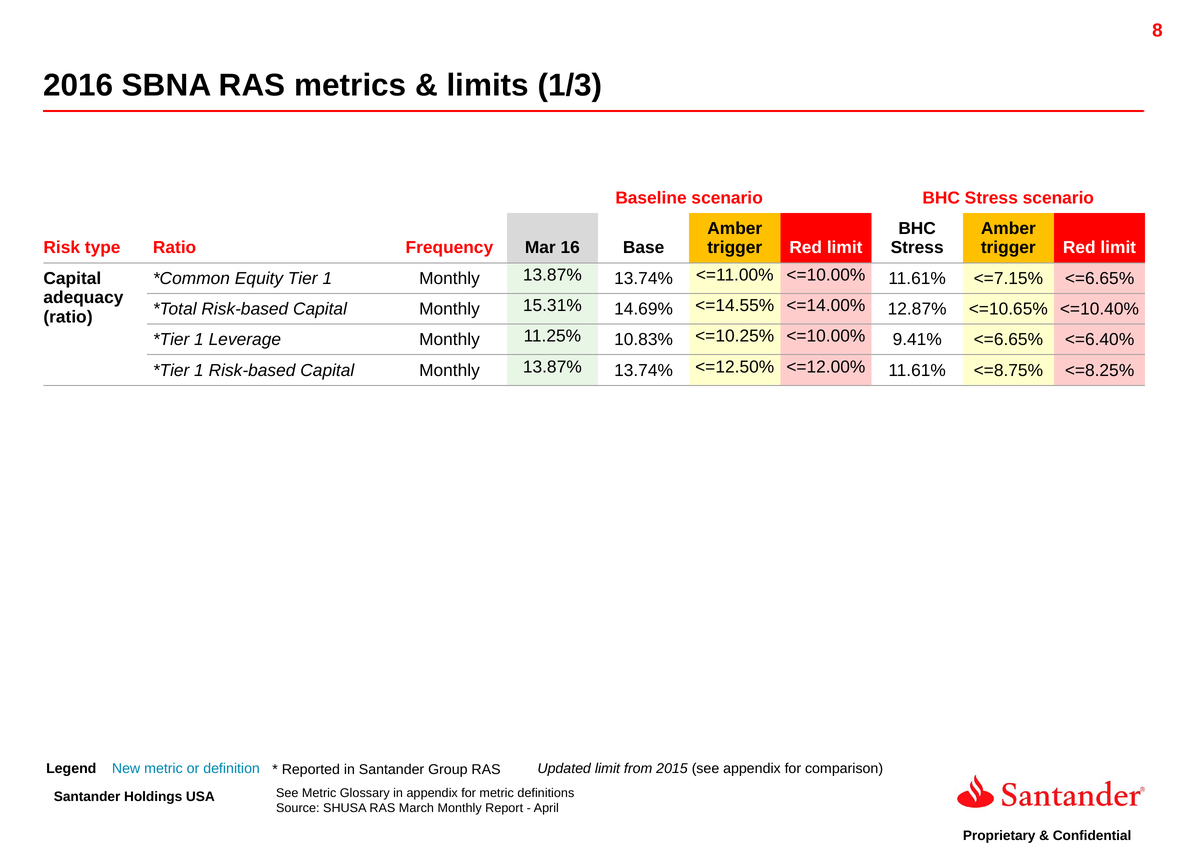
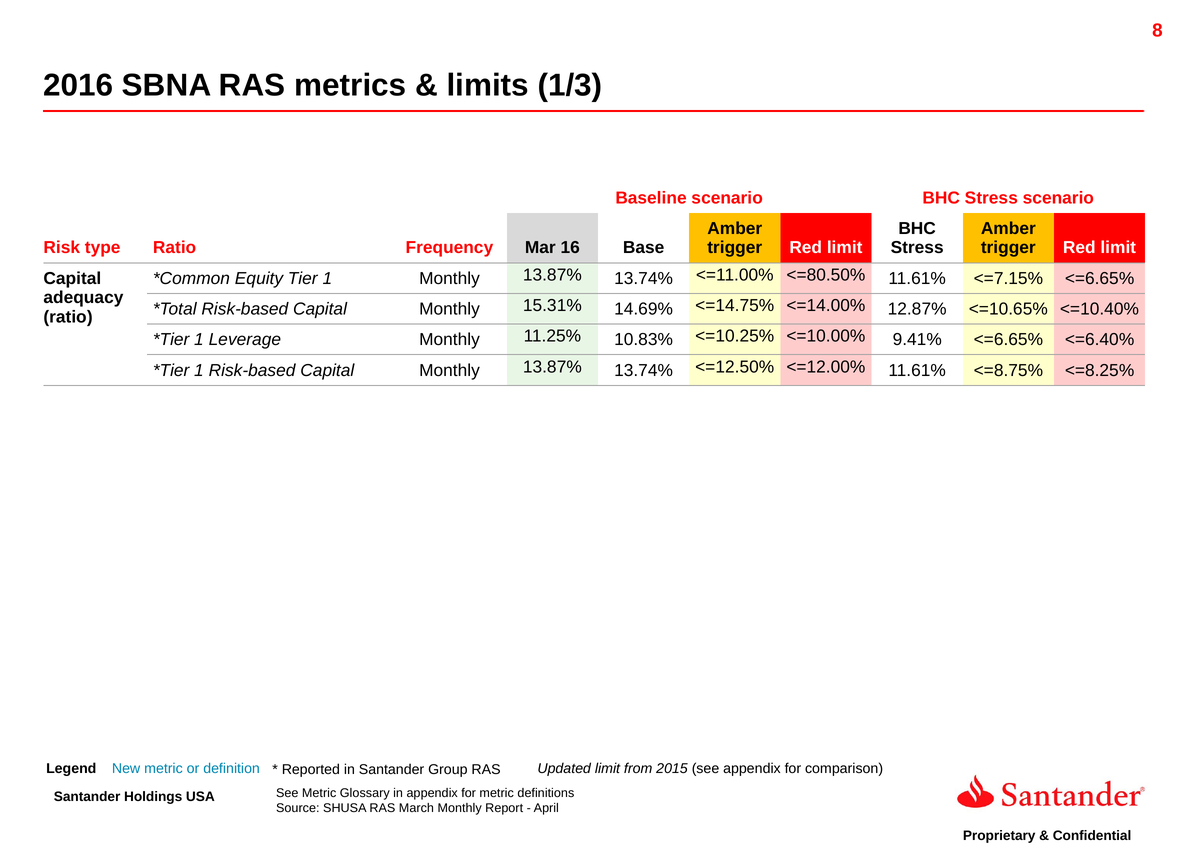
<=11.00% <=10.00%: <=10.00% -> <=80.50%
<=14.55%: <=14.55% -> <=14.75%
